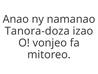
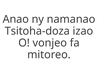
Tanora-doza: Tanora-doza -> Tsitoha-doza
